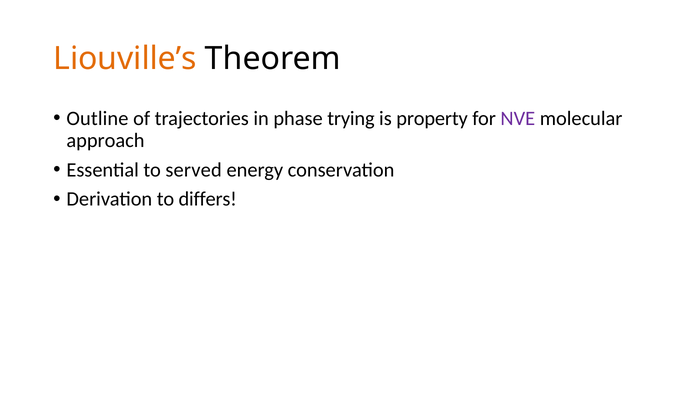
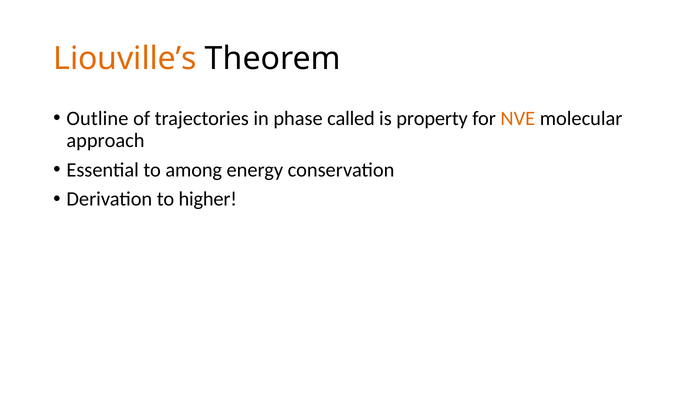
trying: trying -> called
NVE colour: purple -> orange
served: served -> among
differs: differs -> higher
